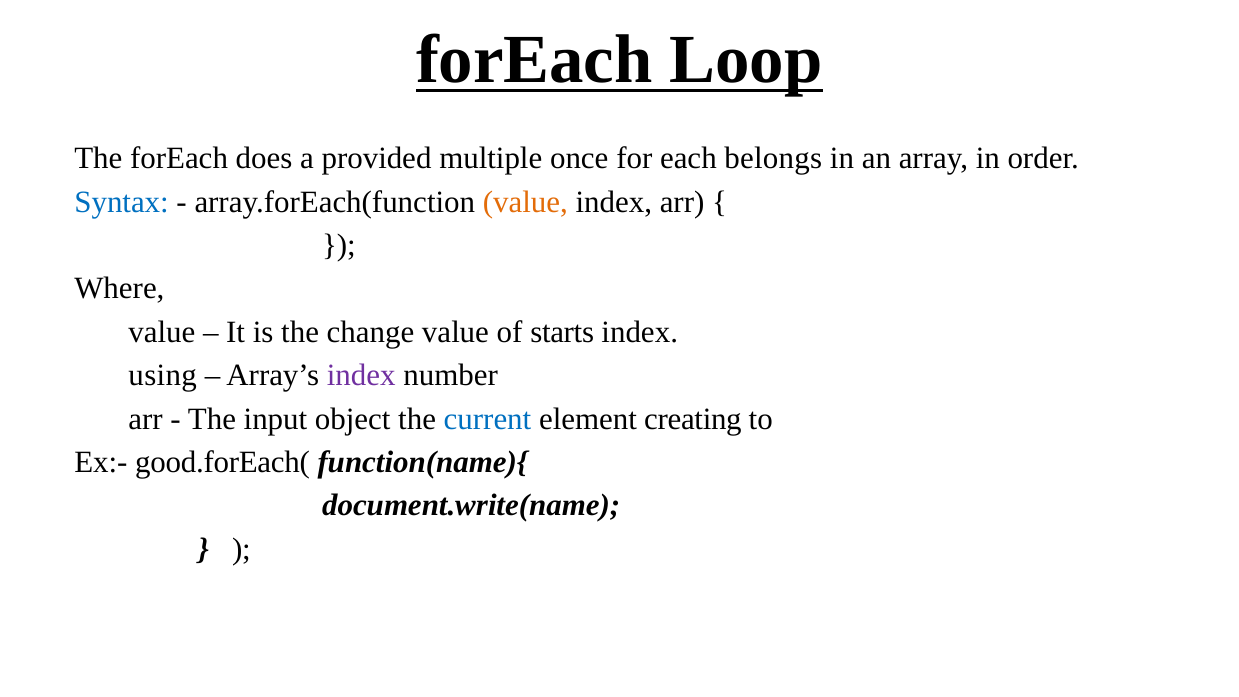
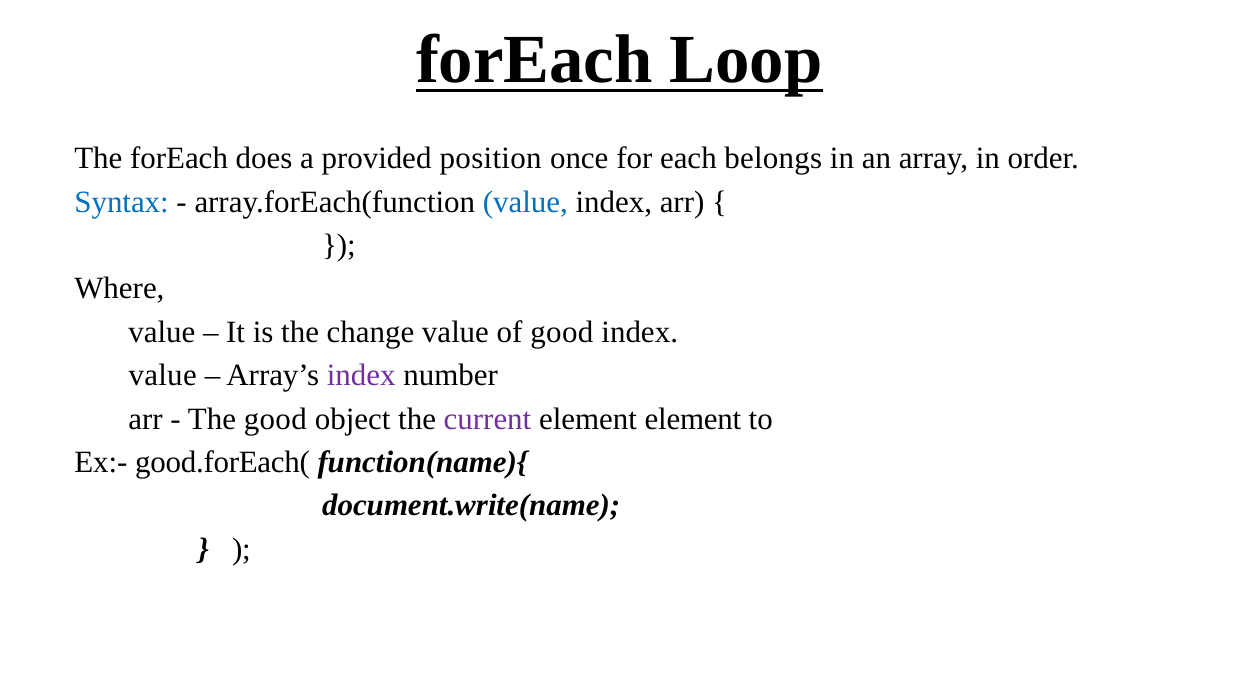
multiple: multiple -> position
value at (525, 202) colour: orange -> blue
of starts: starts -> good
using at (163, 375): using -> value
The input: input -> good
current colour: blue -> purple
element creating: creating -> element
